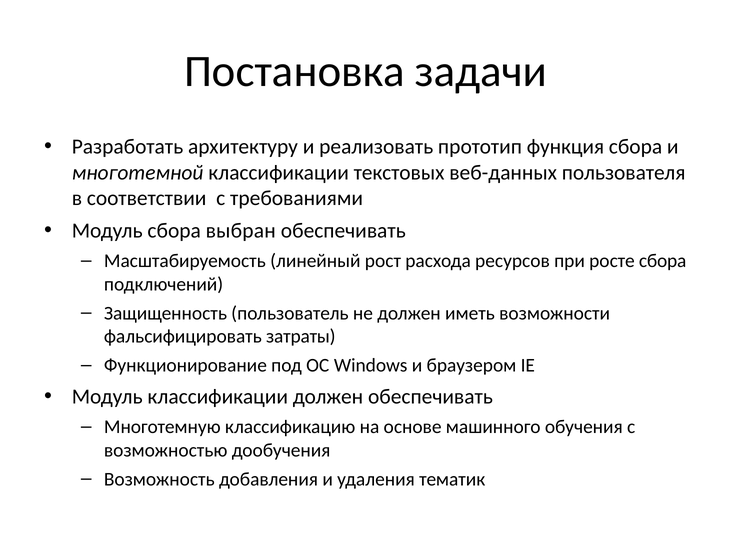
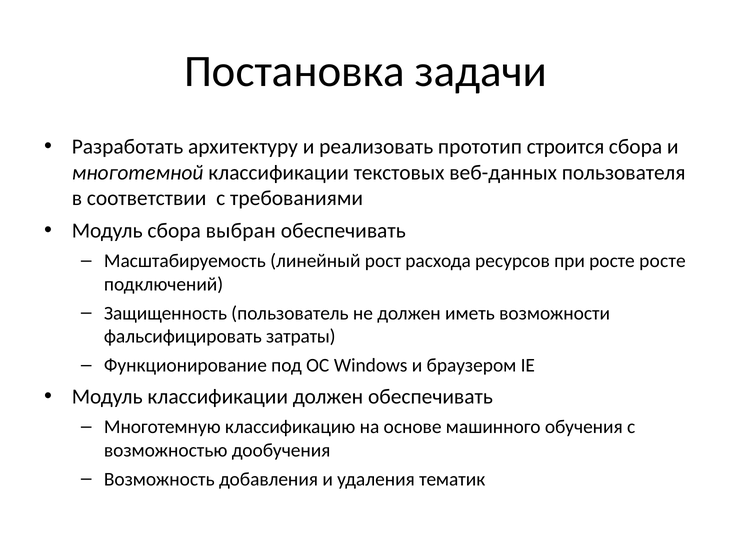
функция: функция -> строится
росте сбора: сбора -> росте
